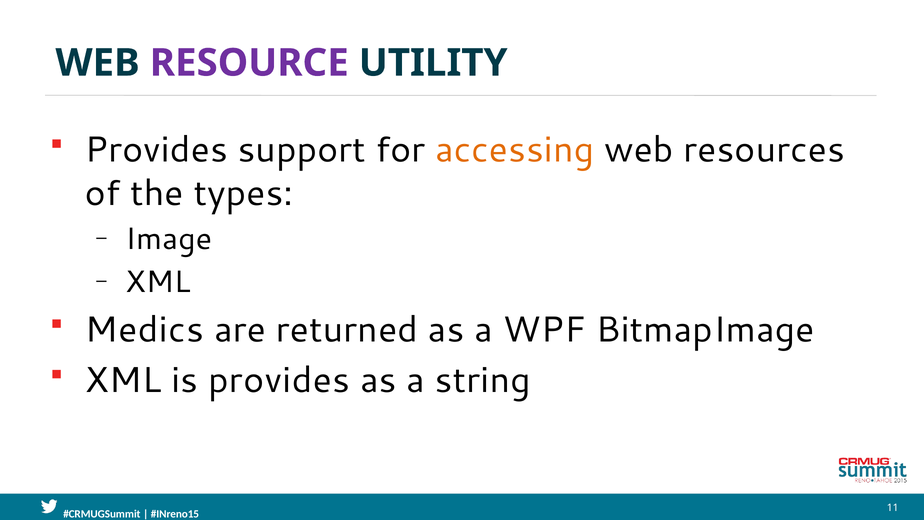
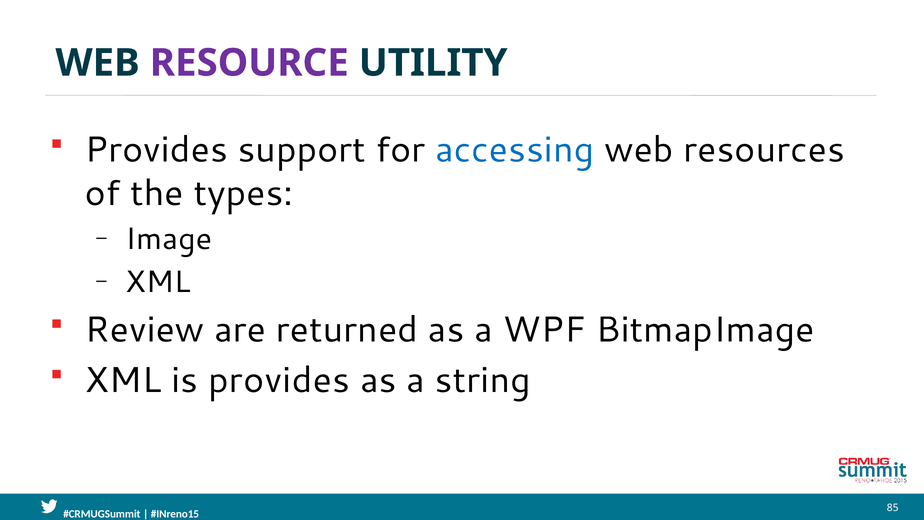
accessing colour: orange -> blue
Medics: Medics -> Review
11: 11 -> 85
